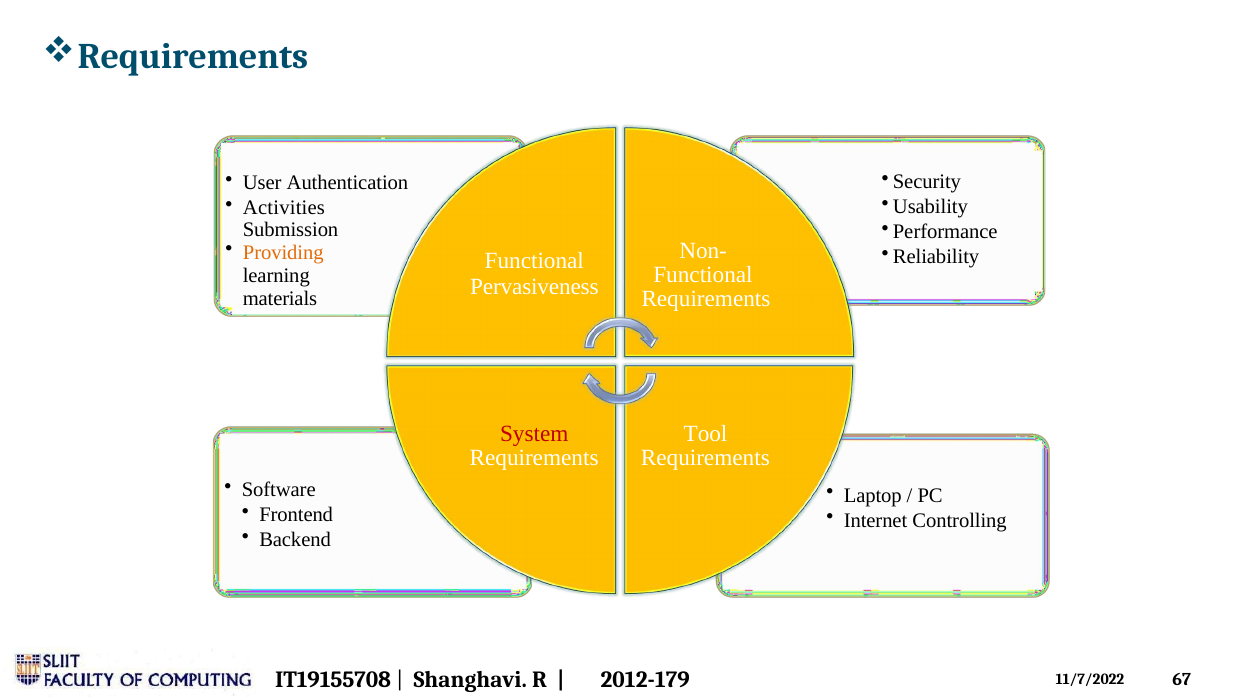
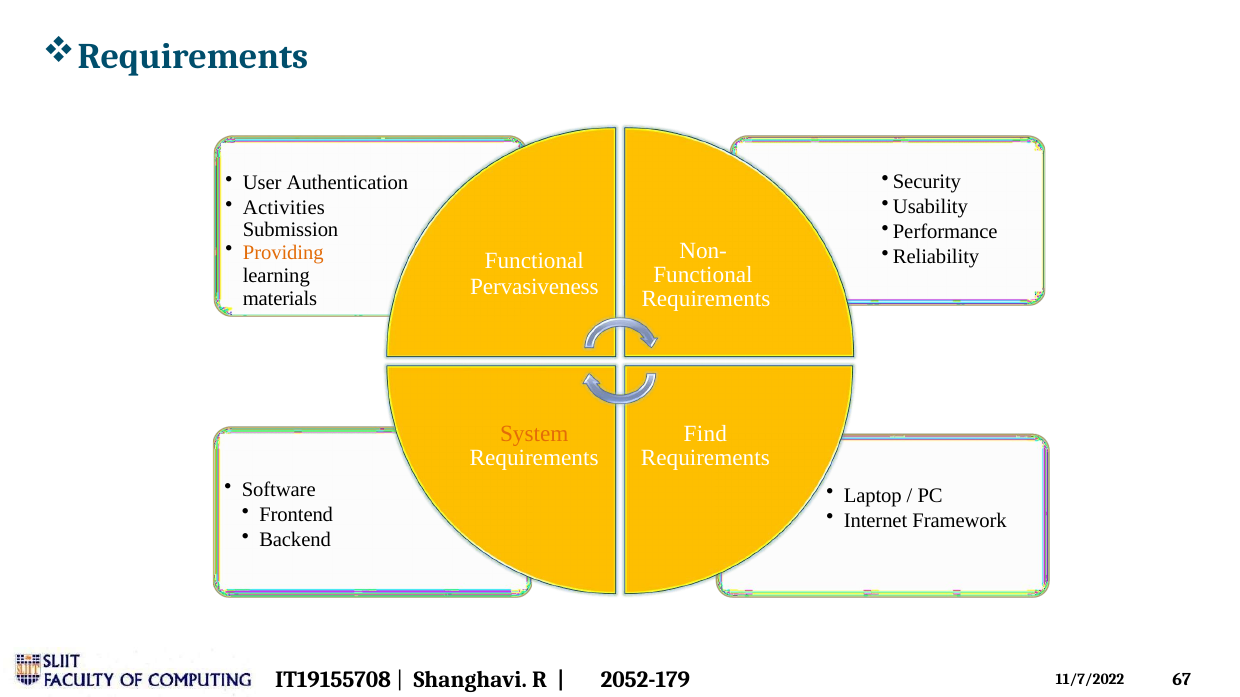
System colour: red -> orange
Tool: Tool -> Find
Controlling: Controlling -> Framework
2012-179: 2012-179 -> 2052-179
